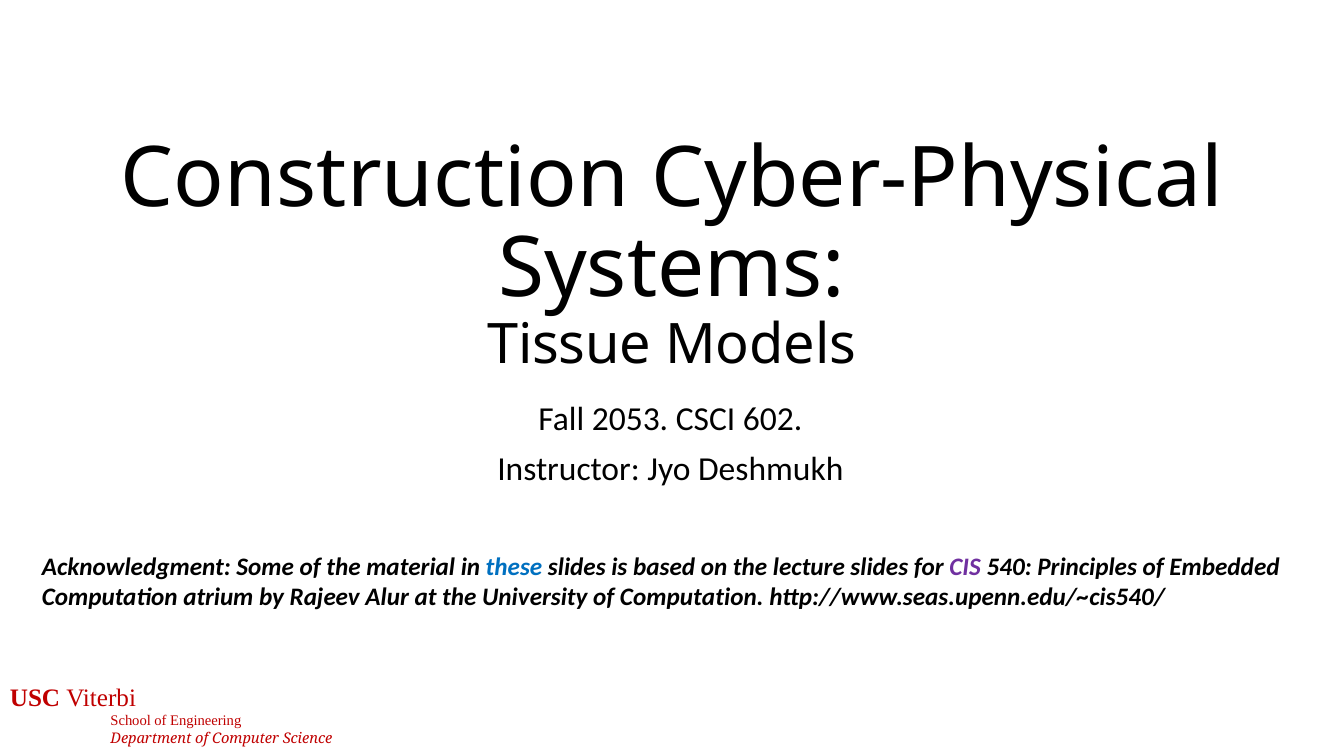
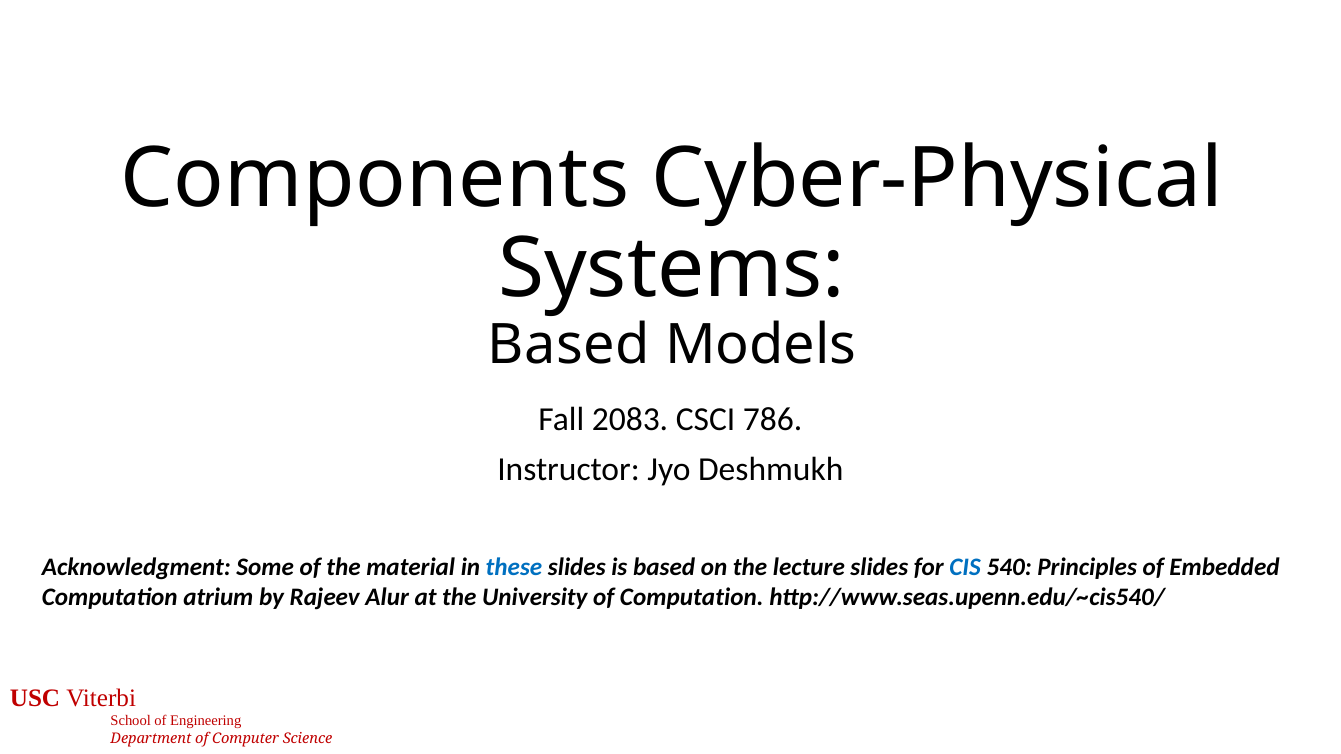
Construction: Construction -> Components
Tissue at (569, 345): Tissue -> Based
2053: 2053 -> 2083
602: 602 -> 786
CIS colour: purple -> blue
